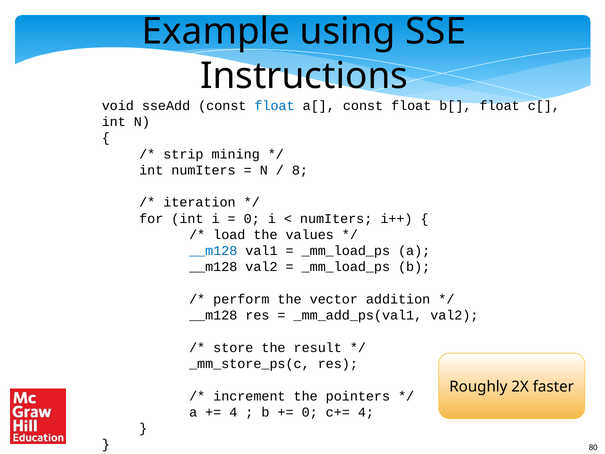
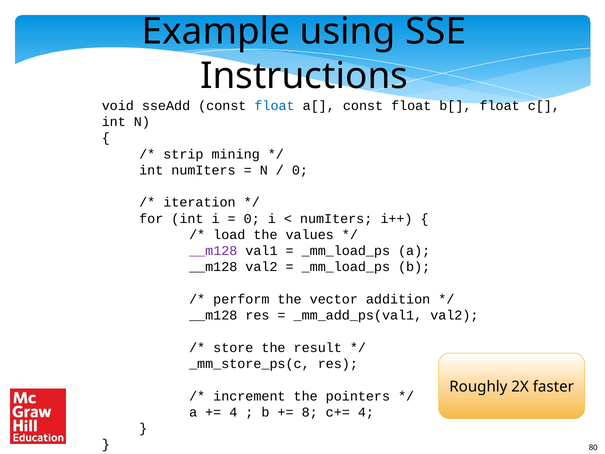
8 at (300, 170): 8 -> 0
__m128 at (213, 251) colour: blue -> purple
0 at (310, 412): 0 -> 8
